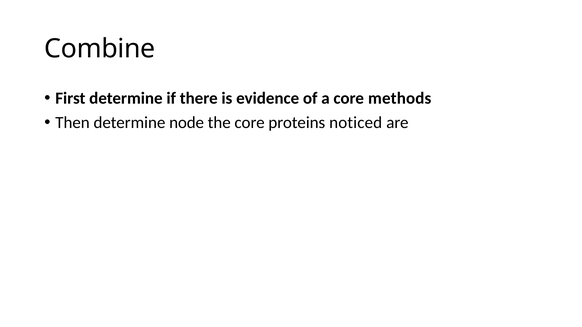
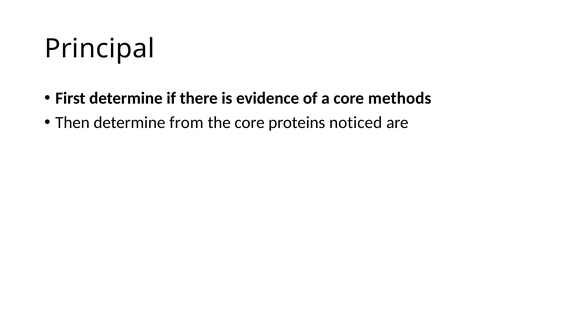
Combine: Combine -> Principal
node: node -> from
